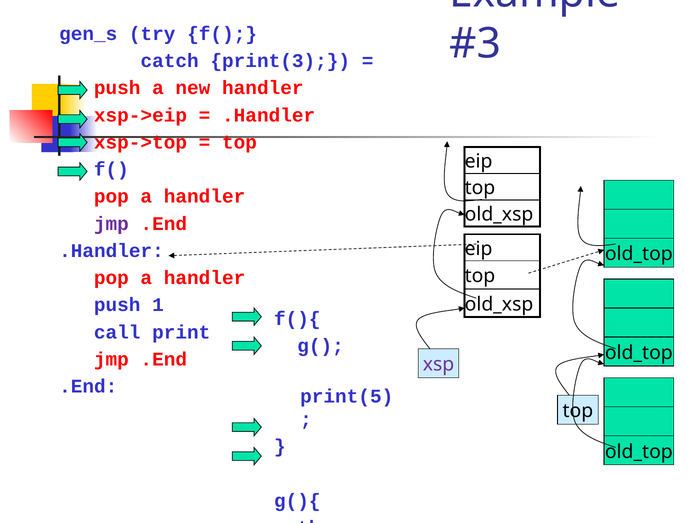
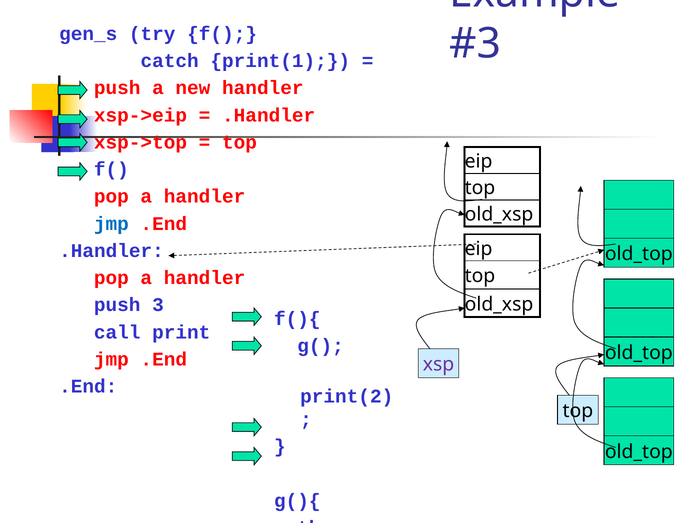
print(3: print(3 -> print(1
jmp at (111, 224) colour: purple -> blue
1: 1 -> 3
print(5: print(5 -> print(2
